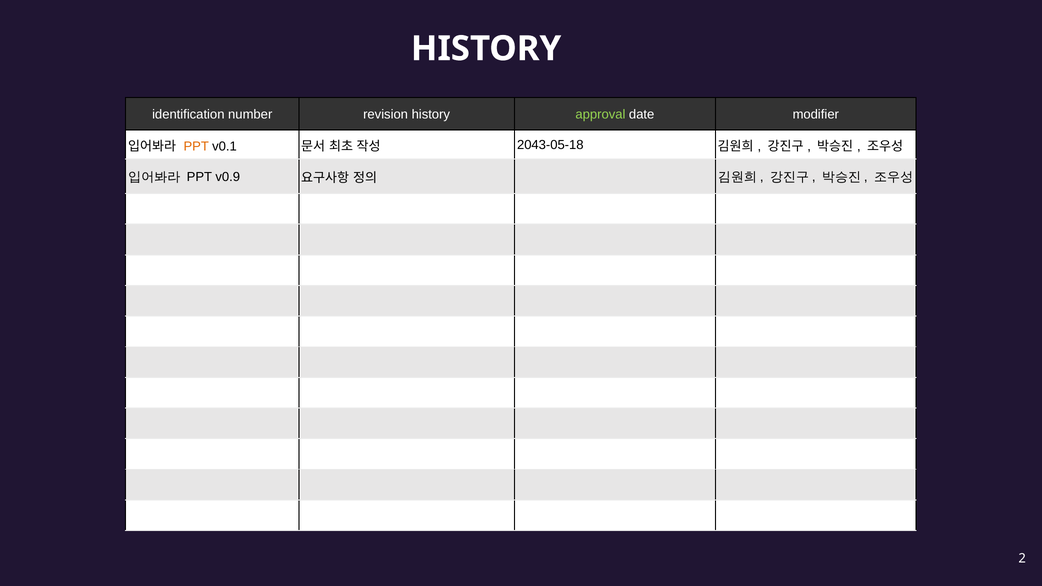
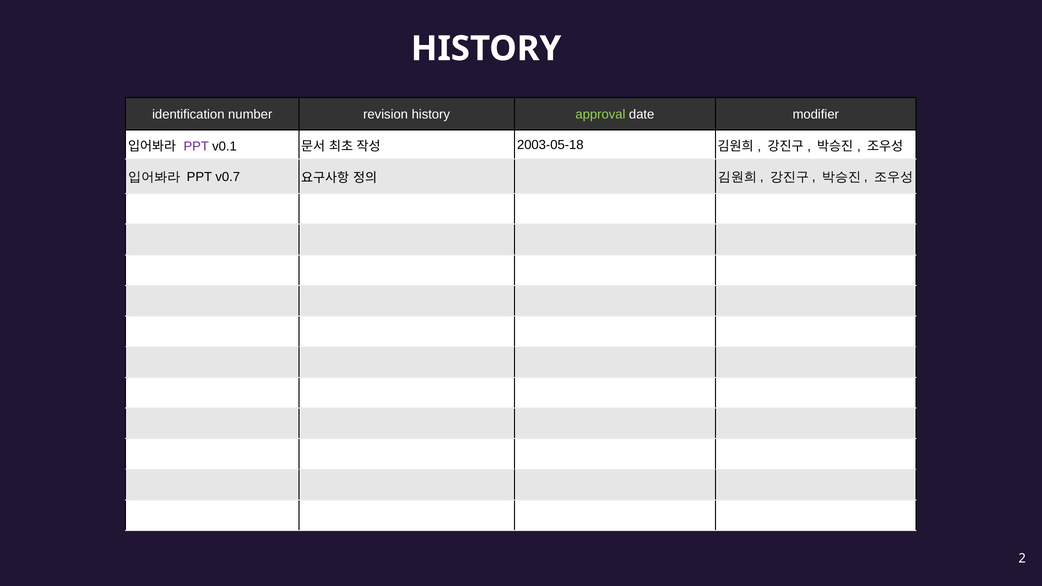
PPT at (196, 146) colour: orange -> purple
2043-05-18: 2043-05-18 -> 2003-05-18
v0.9: v0.9 -> v0.7
